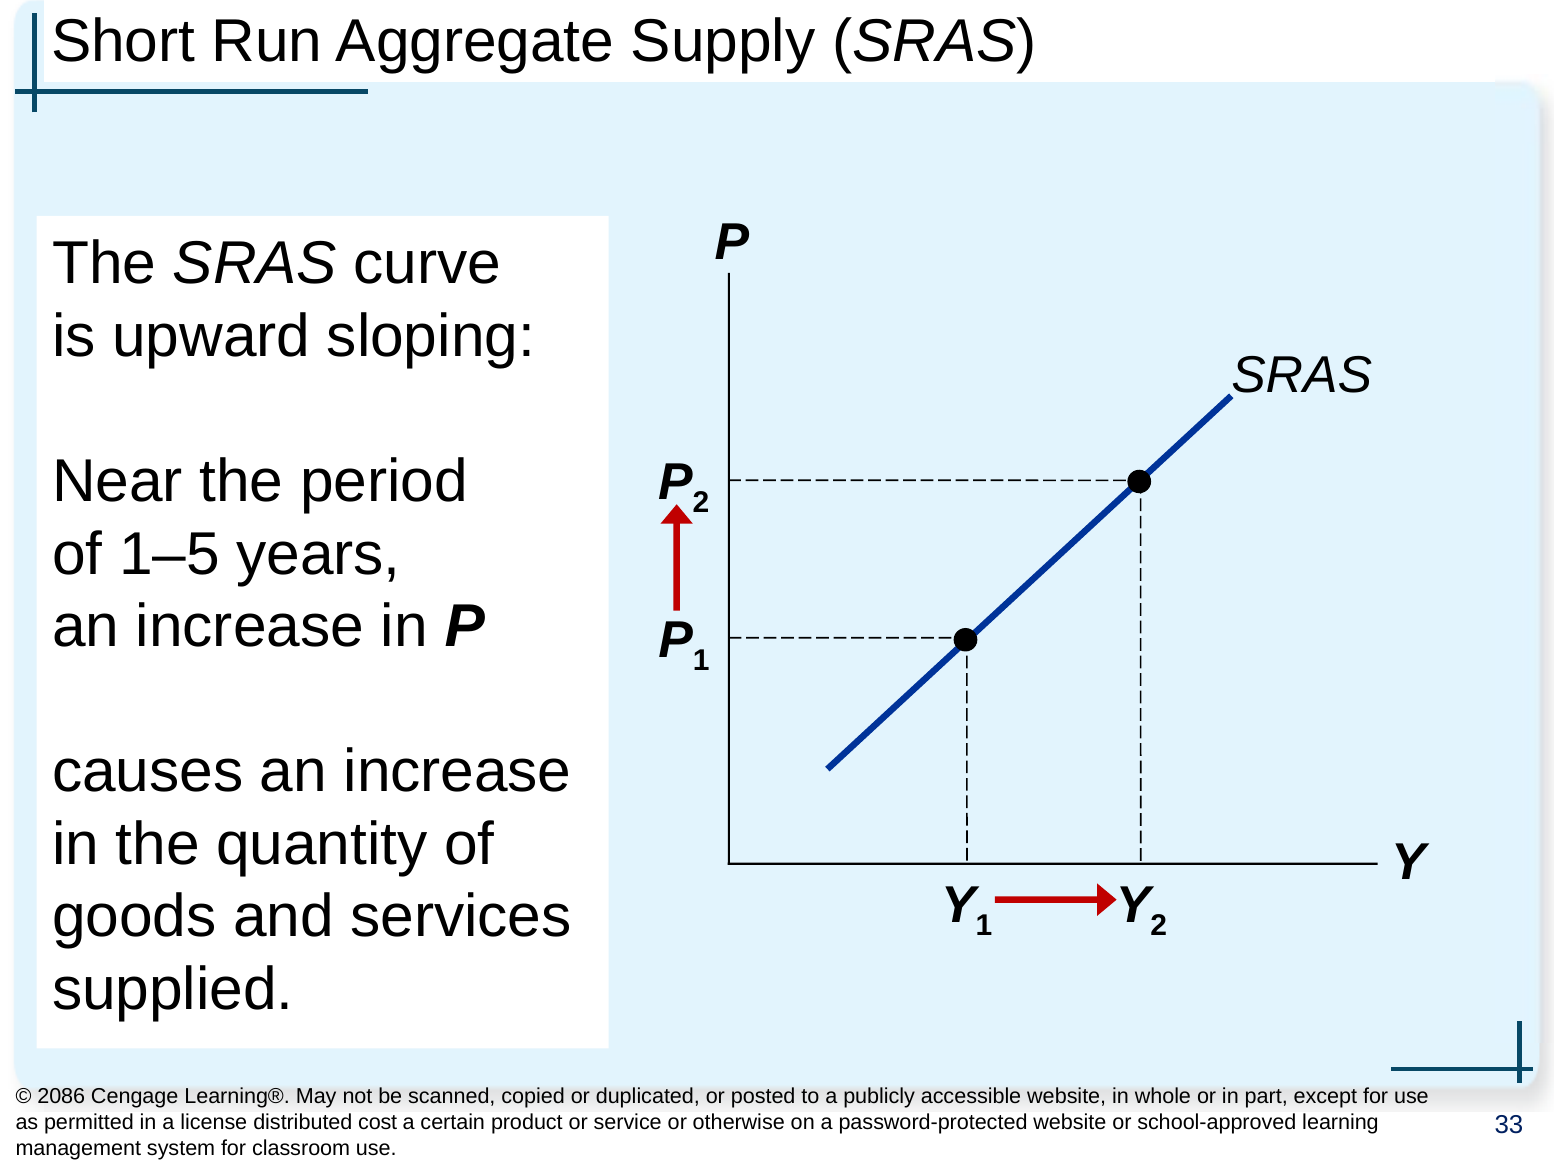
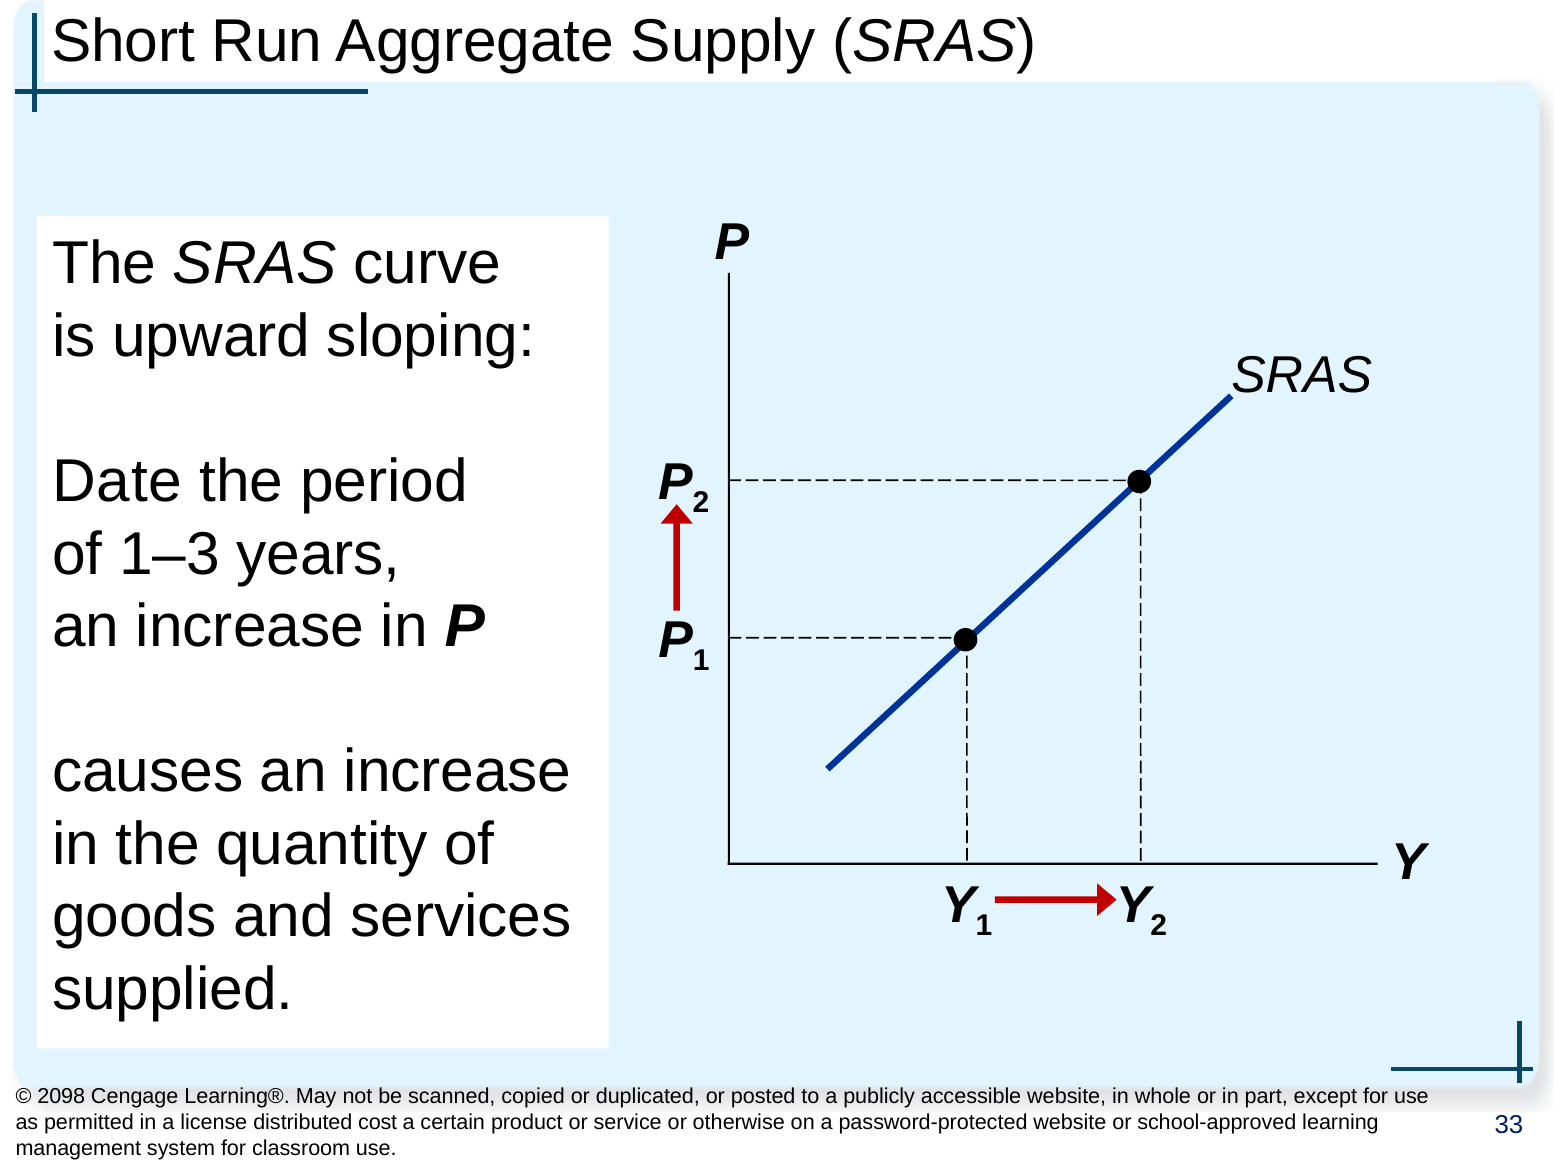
Near: Near -> Date
1–5: 1–5 -> 1–3
2086: 2086 -> 2098
